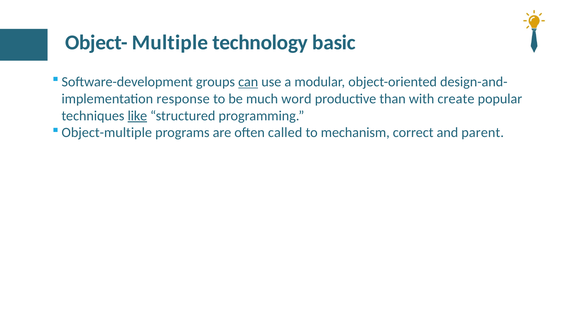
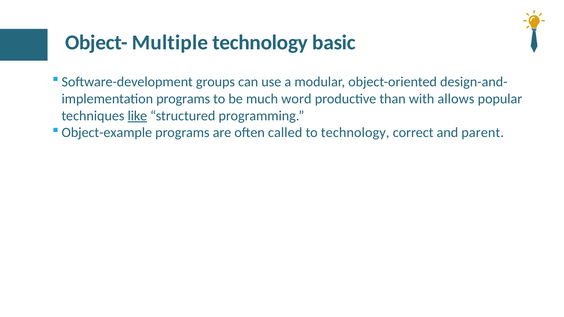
can underline: present -> none
response at (183, 99): response -> programs
create: create -> allows
Object-multiple: Object-multiple -> Object-example
to mechanism: mechanism -> technology
